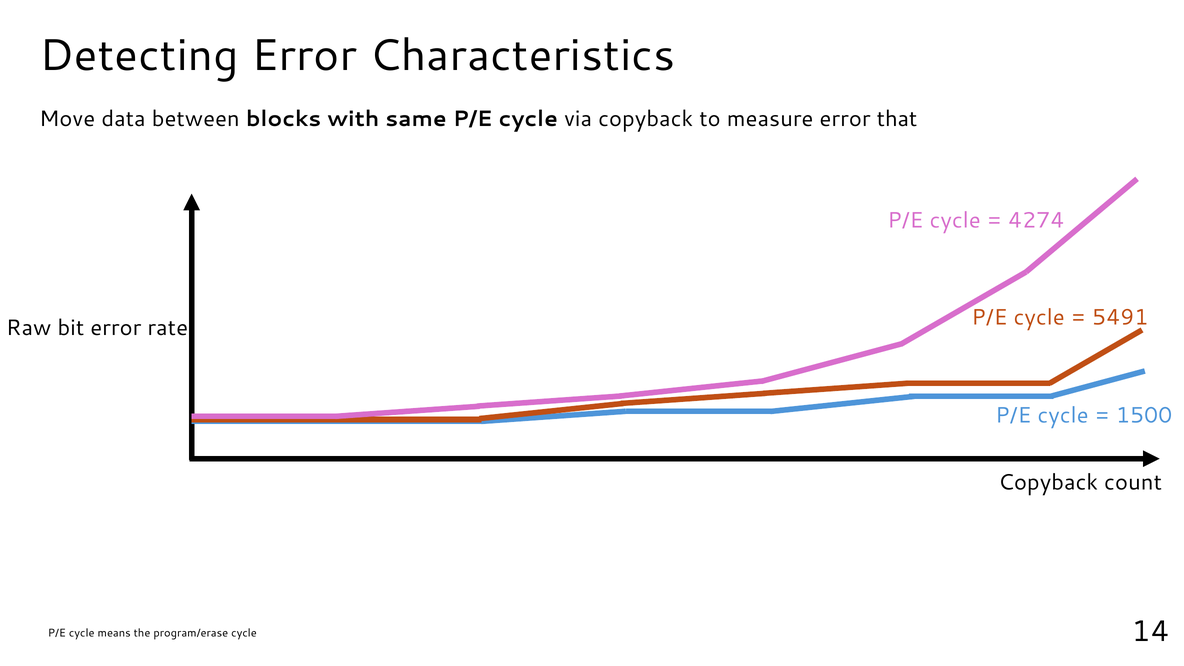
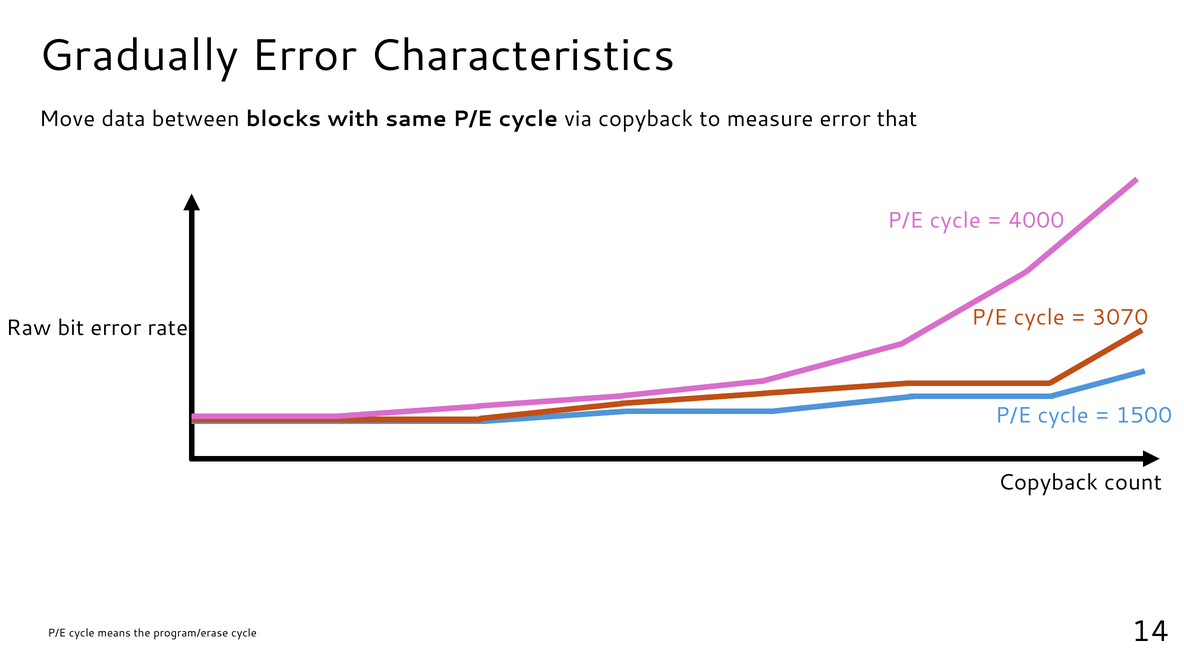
Detecting: Detecting -> Gradually
4274: 4274 -> 4000
5491: 5491 -> 3070
